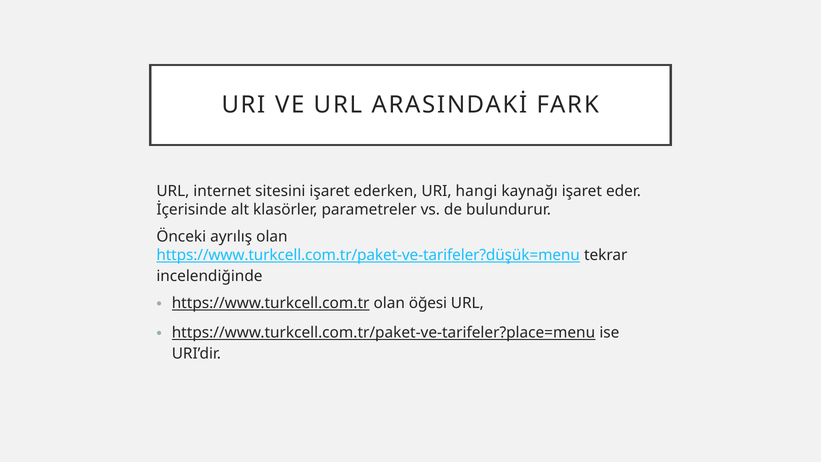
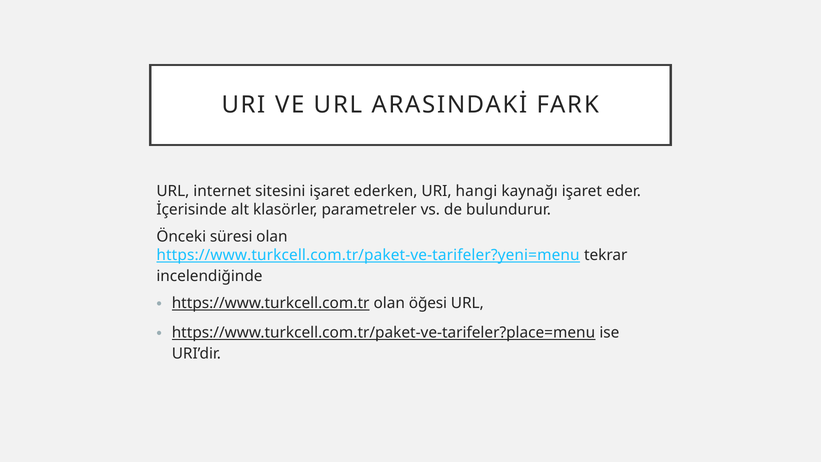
ayrılış: ayrılış -> süresi
https://www.turkcell.com.tr/paket-ve-tarifeler?düşük=menu: https://www.turkcell.com.tr/paket-ve-tarifeler?düşük=menu -> https://www.turkcell.com.tr/paket-ve-tarifeler?yeni=menu
